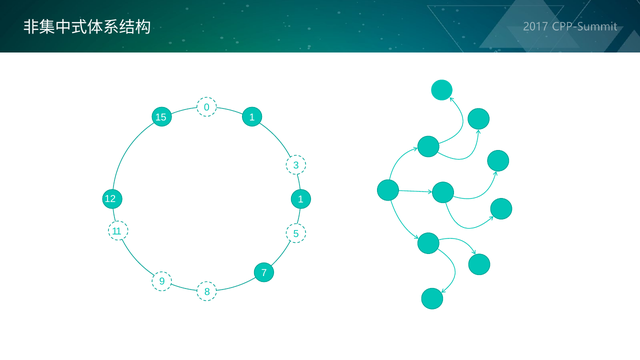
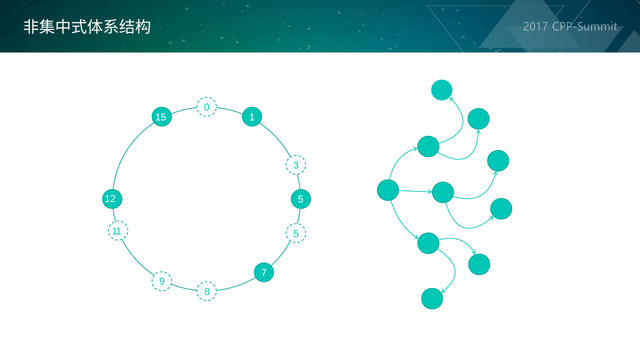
12 1: 1 -> 5
